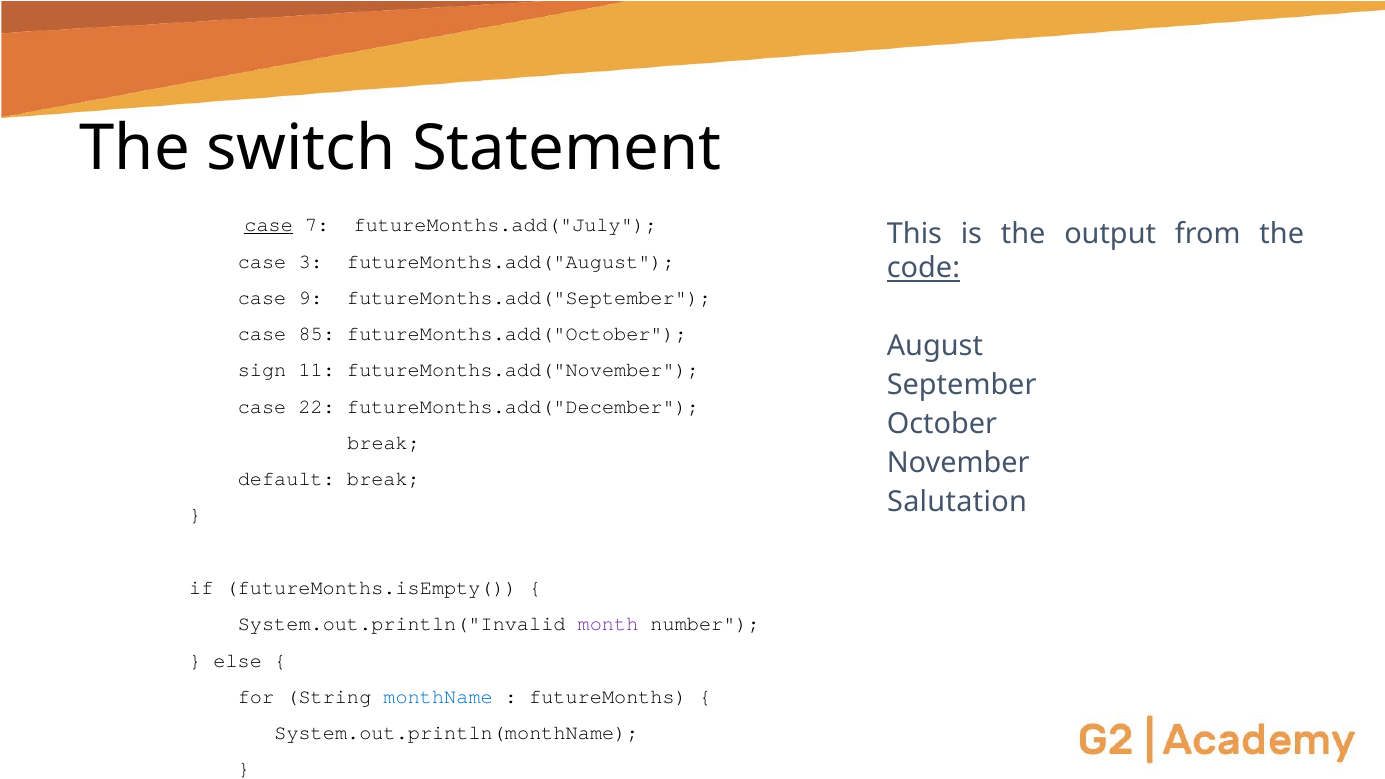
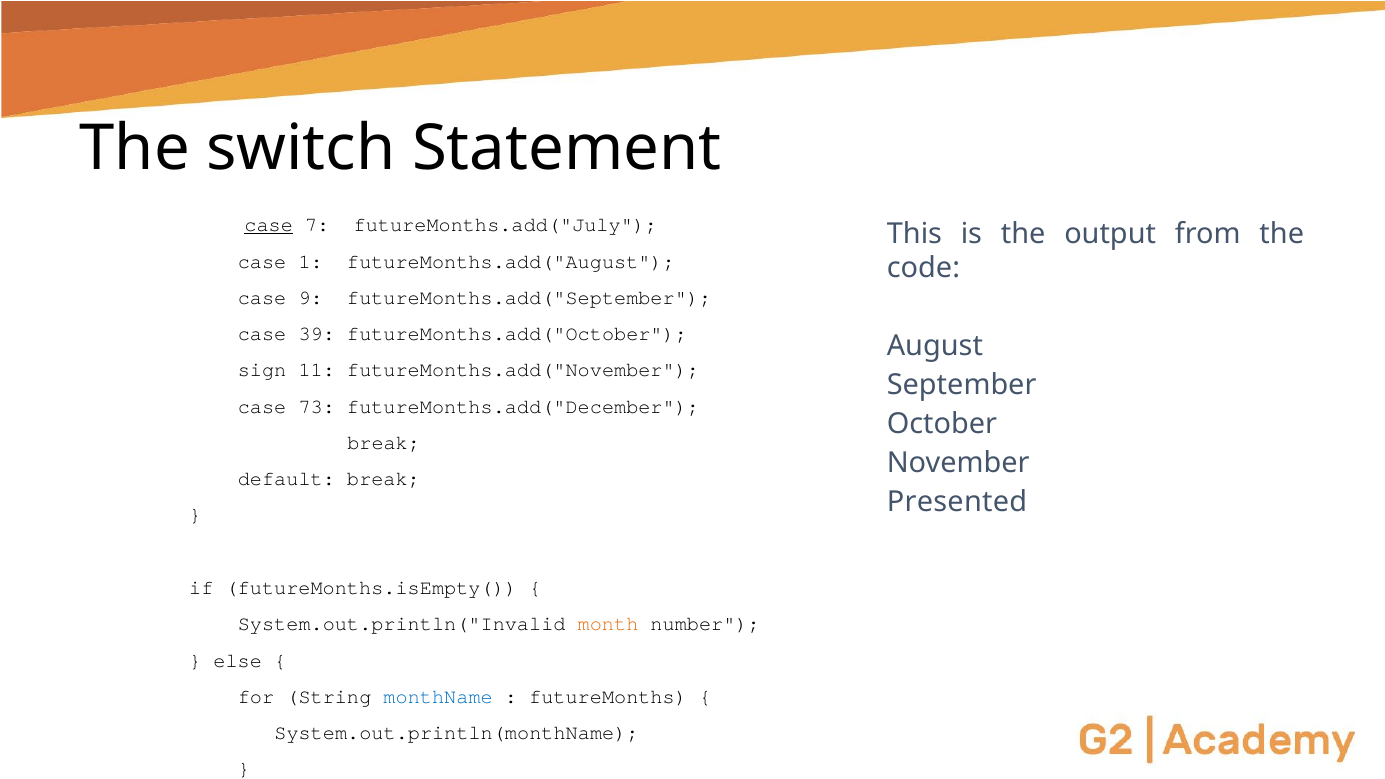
3: 3 -> 1
code underline: present -> none
85: 85 -> 39
22: 22 -> 73
Salutation: Salutation -> Presented
month colour: purple -> orange
